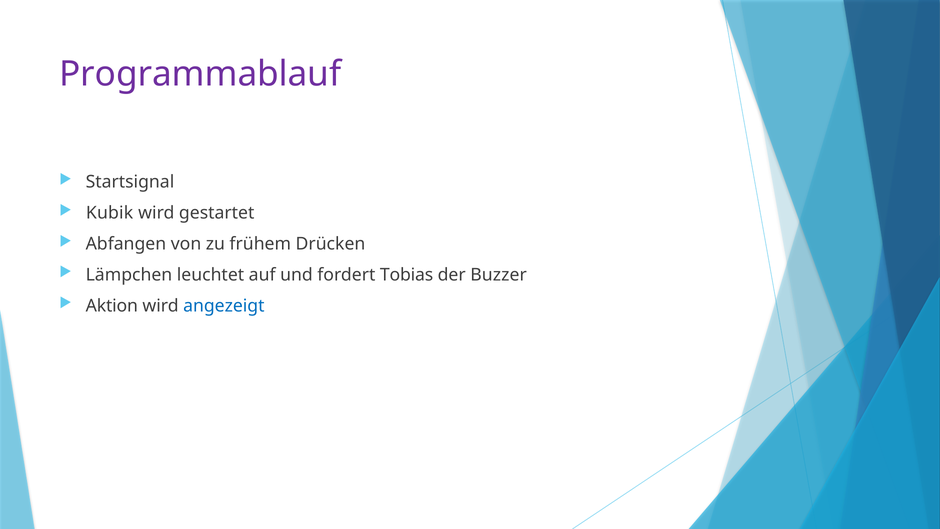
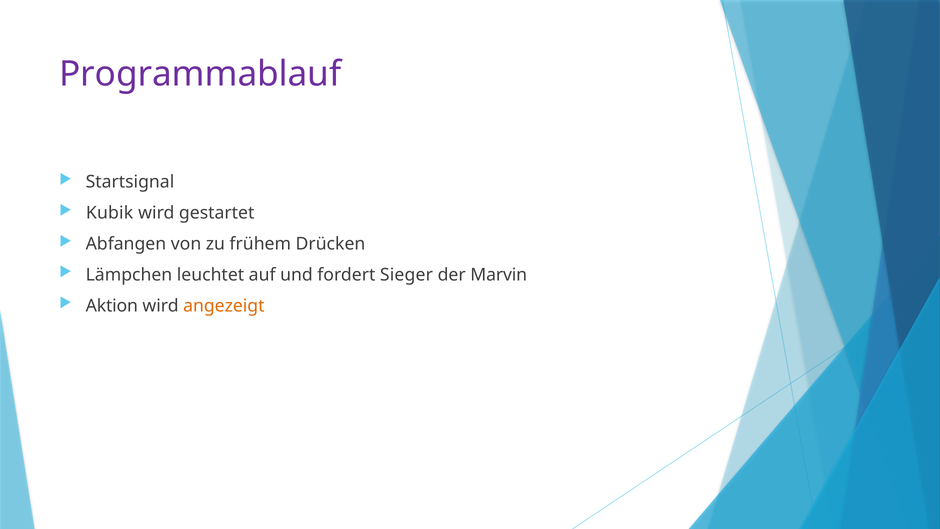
Tobias: Tobias -> Sieger
Buzzer: Buzzer -> Marvin
angezeigt colour: blue -> orange
